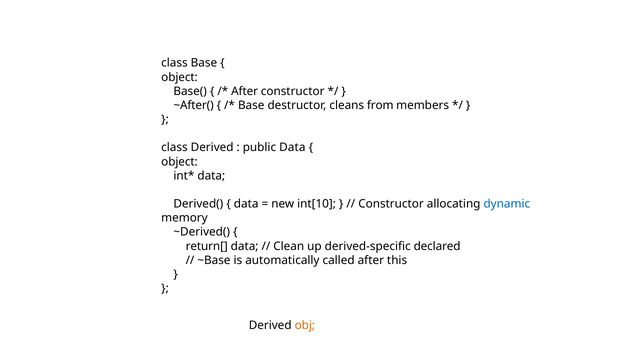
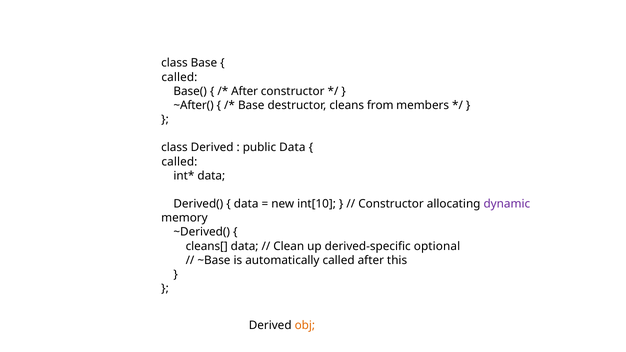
object at (180, 77): object -> called
object at (180, 162): object -> called
dynamic colour: blue -> purple
return[: return[ -> cleans[
declared: declared -> optional
